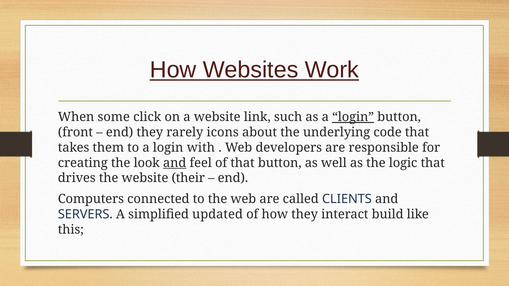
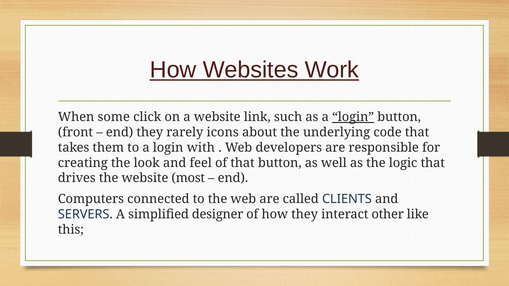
and at (175, 163) underline: present -> none
their: their -> most
updated: updated -> designer
build: build -> other
